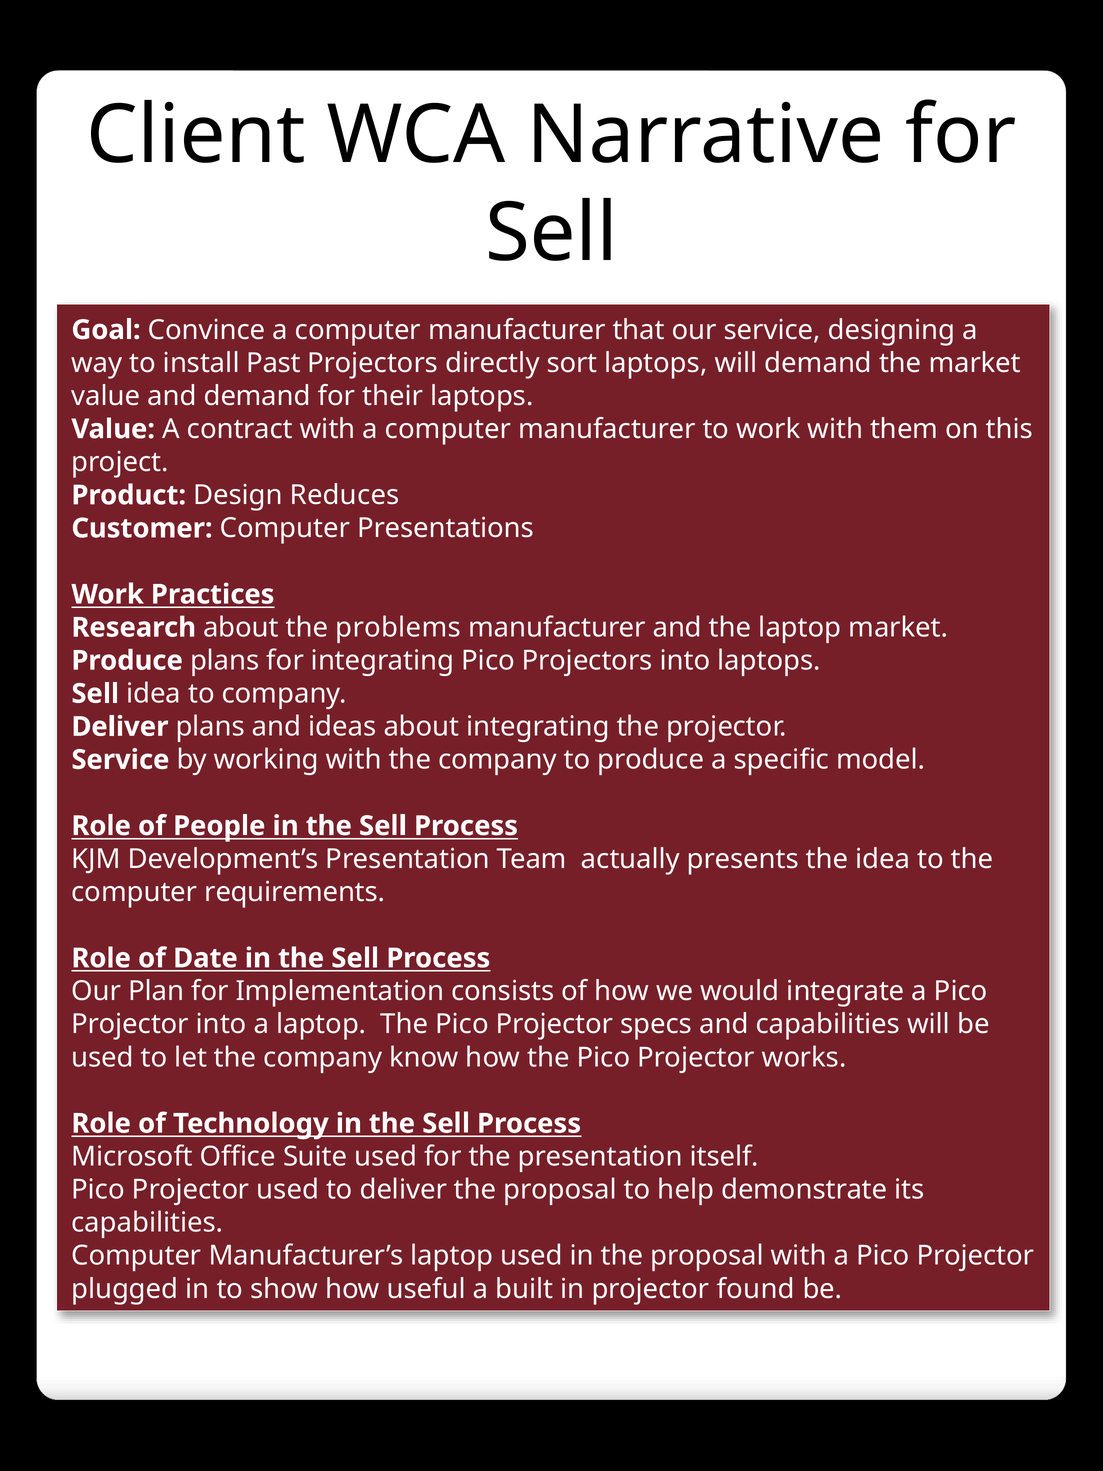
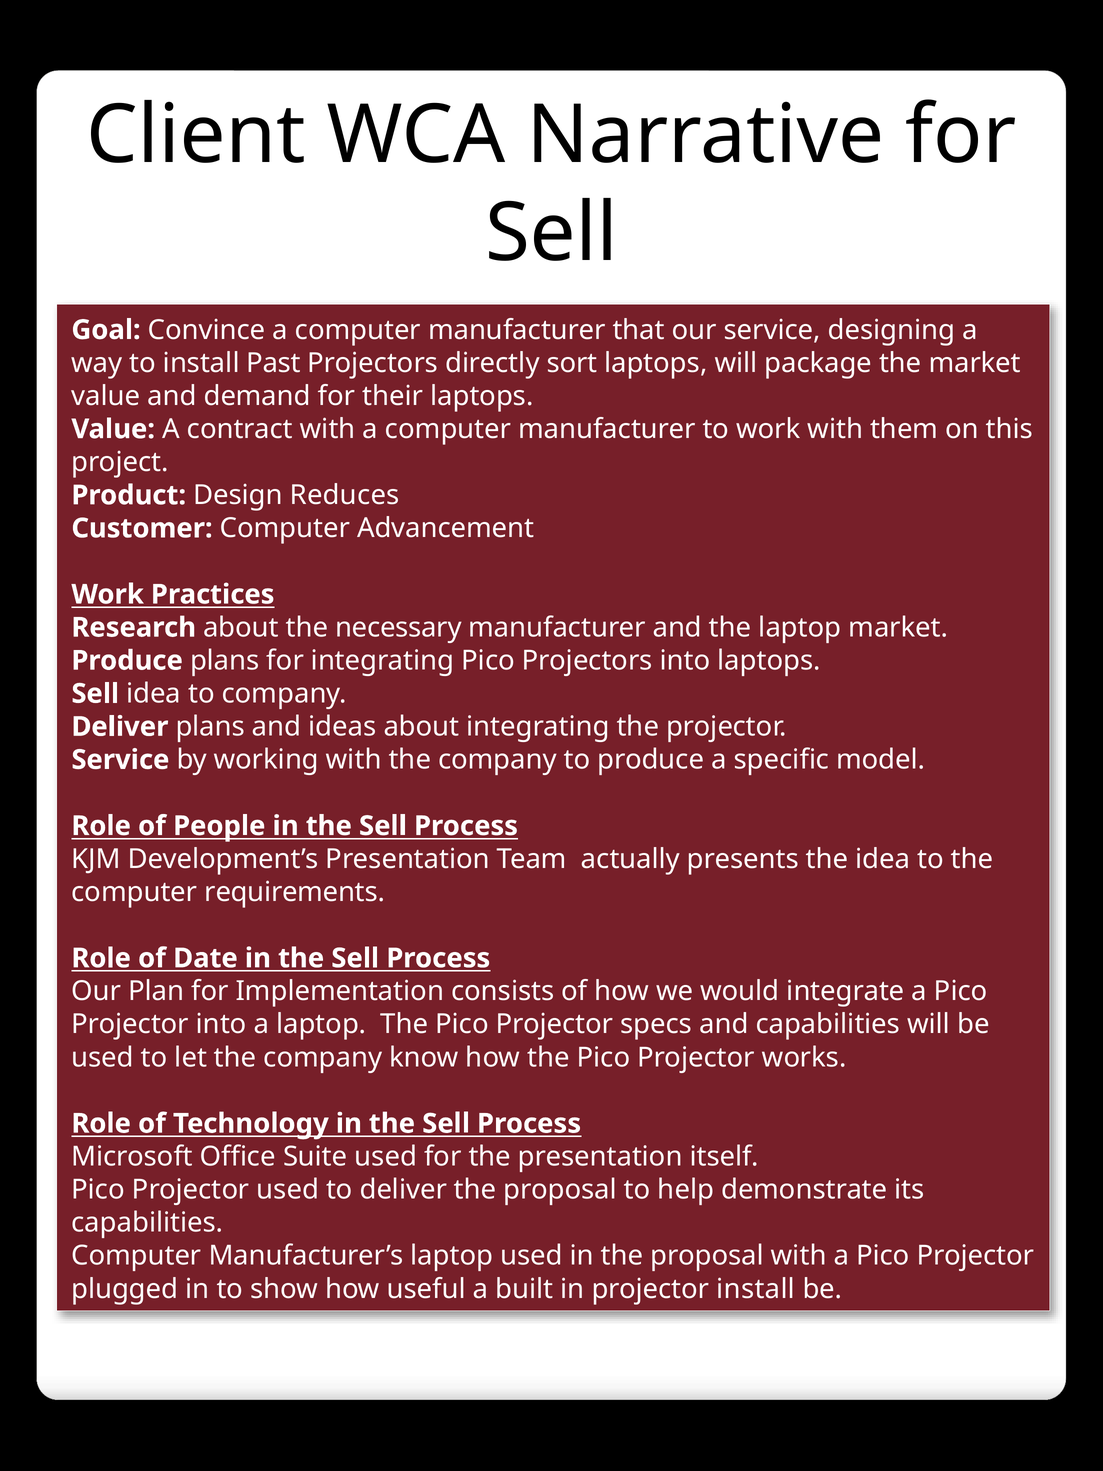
will demand: demand -> package
Presentations: Presentations -> Advancement
problems: problems -> necessary
projector found: found -> install
